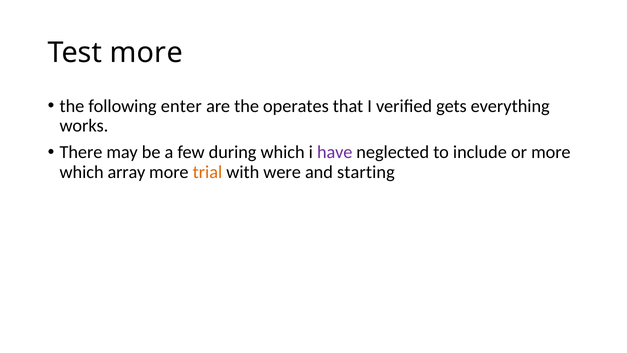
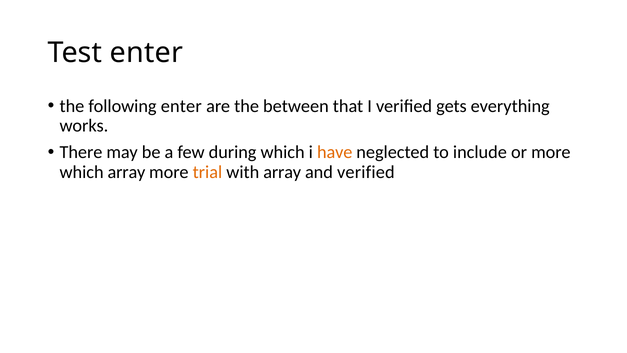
Test more: more -> enter
operates: operates -> between
have colour: purple -> orange
with were: were -> array
and starting: starting -> verified
